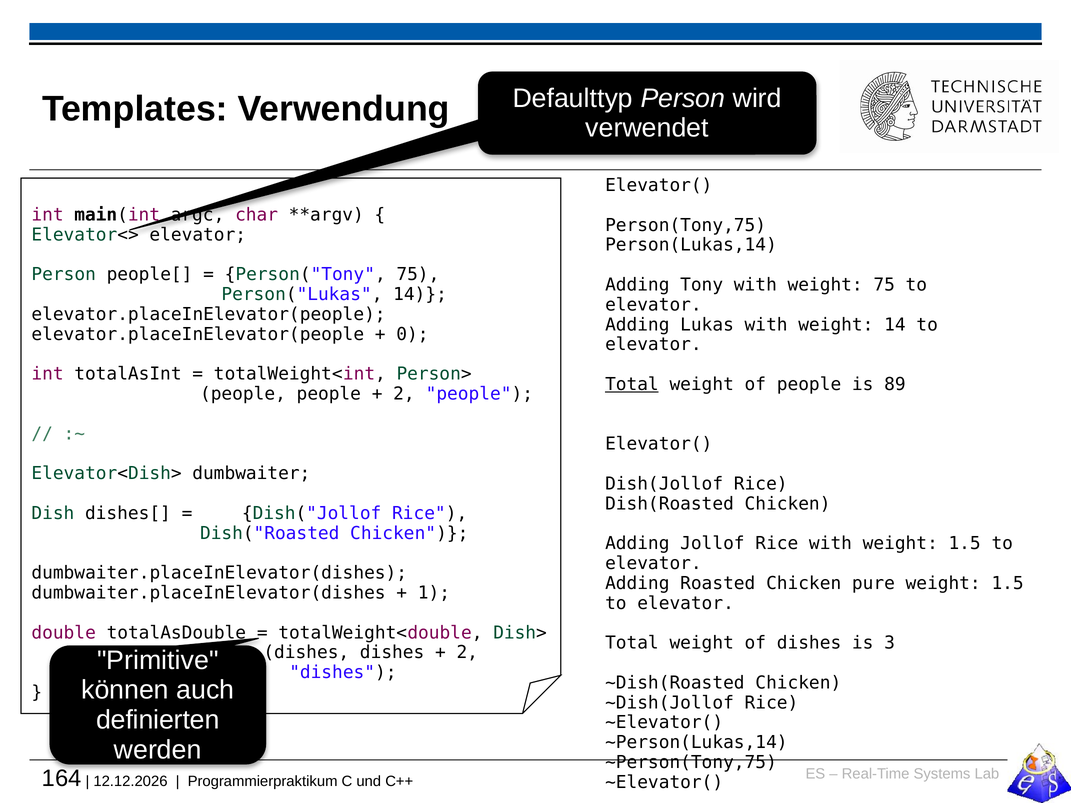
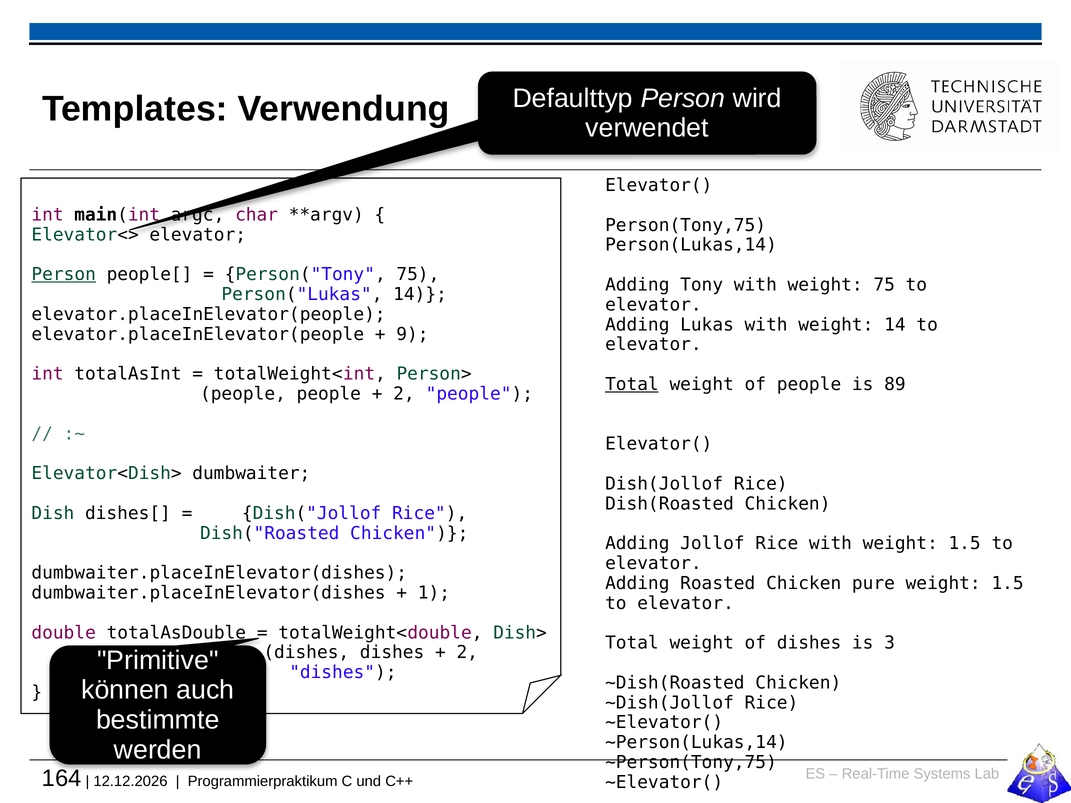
Person at (64, 275) underline: none -> present
0: 0 -> 9
definierten: definierten -> bestimmte
